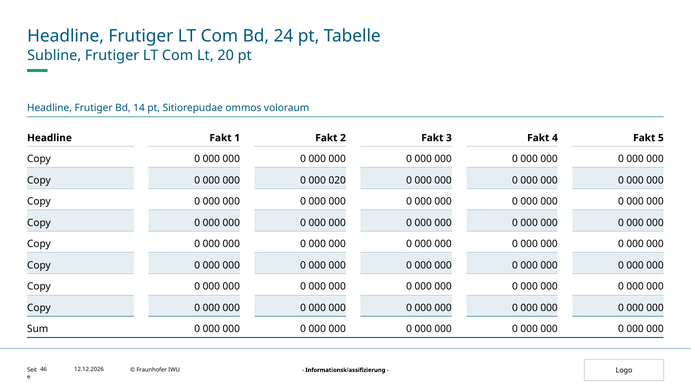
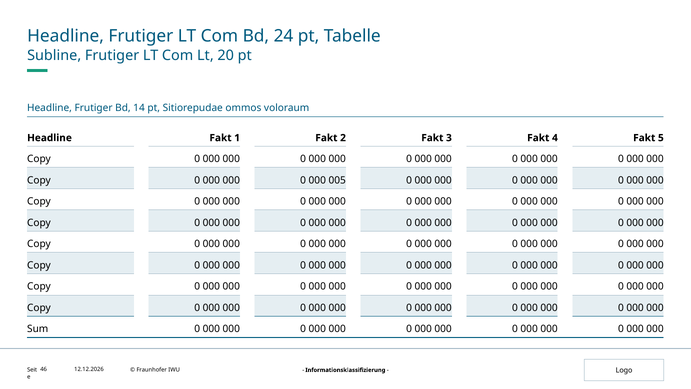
020: 020 -> 005
